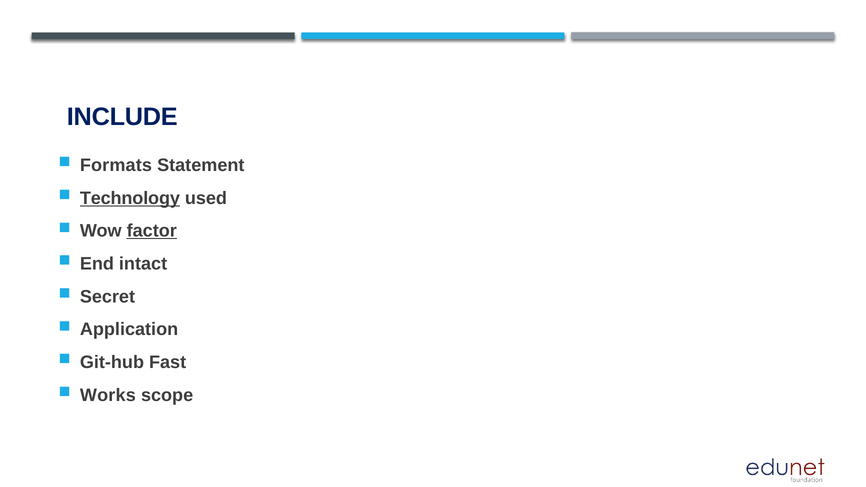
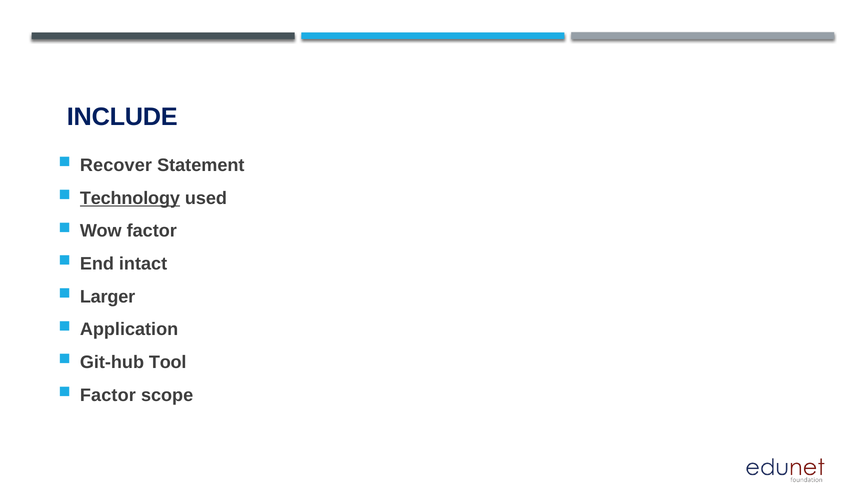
Formats: Formats -> Recover
factor at (152, 231) underline: present -> none
Secret: Secret -> Larger
Fast: Fast -> Tool
Works at (108, 395): Works -> Factor
